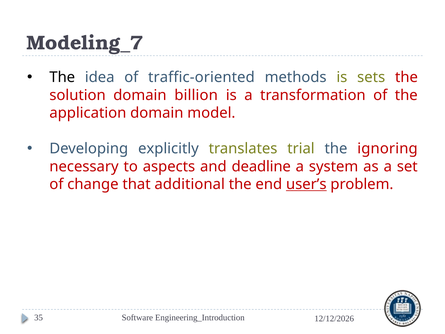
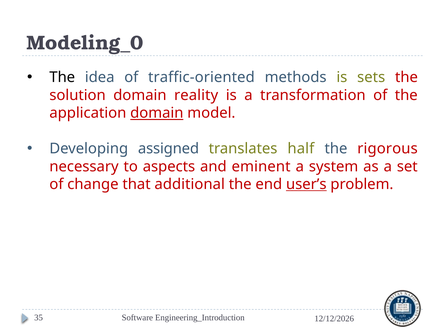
Modeling_7: Modeling_7 -> Modeling_0
billion: billion -> reality
domain at (157, 113) underline: none -> present
explicitly: explicitly -> assigned
trial: trial -> half
ignoring: ignoring -> rigorous
deadline: deadline -> eminent
